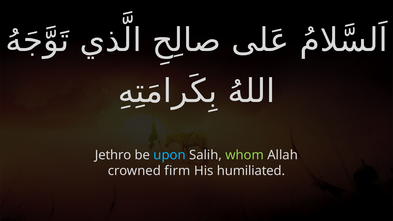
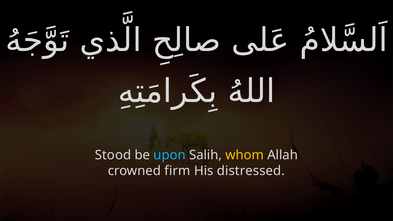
Jethro: Jethro -> Stood
whom colour: light green -> yellow
humiliated: humiliated -> distressed
